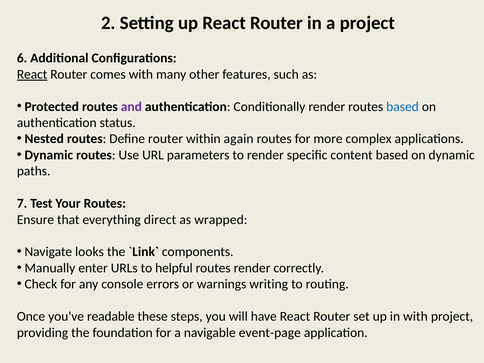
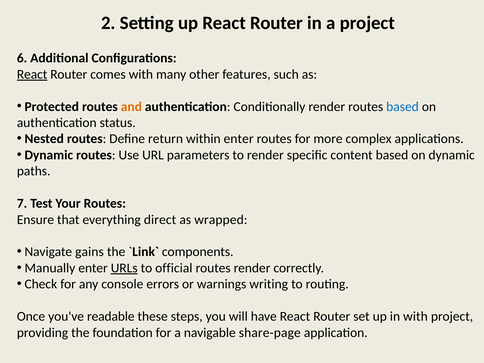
and colour: purple -> orange
Define router: router -> return
within again: again -> enter
looks: looks -> gains
URLs underline: none -> present
helpful: helpful -> official
event-page: event-page -> share-page
